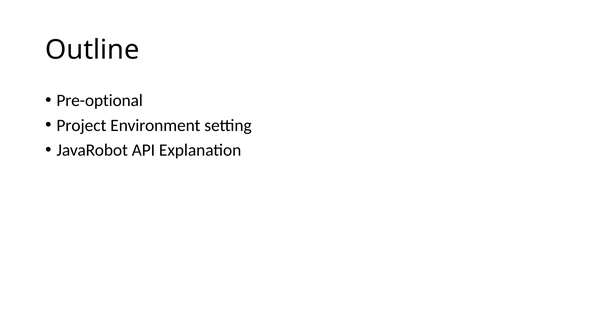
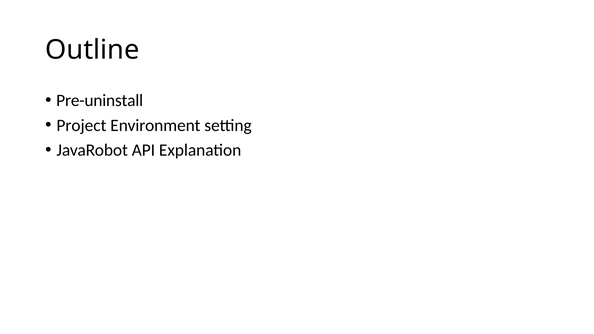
Pre-optional: Pre-optional -> Pre-uninstall
